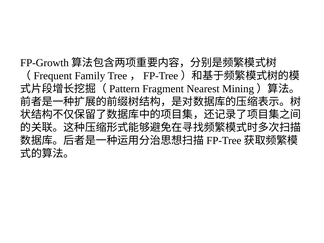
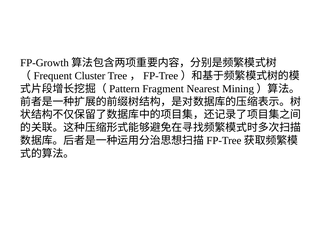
Family: Family -> Cluster
